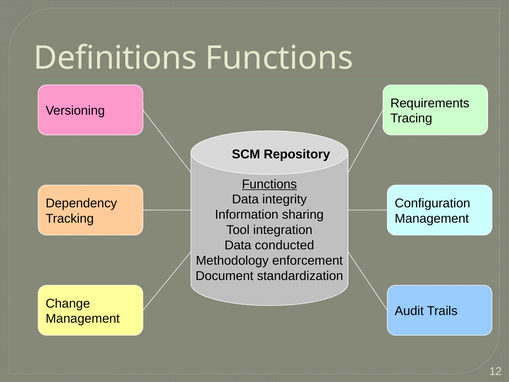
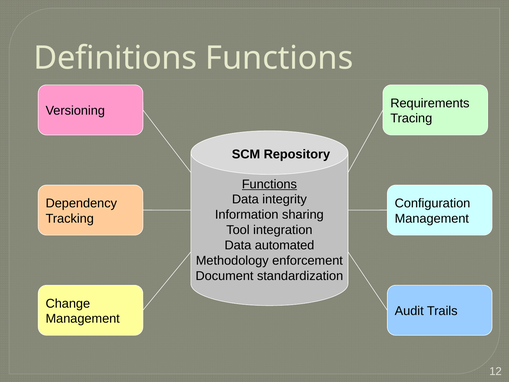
conducted: conducted -> automated
